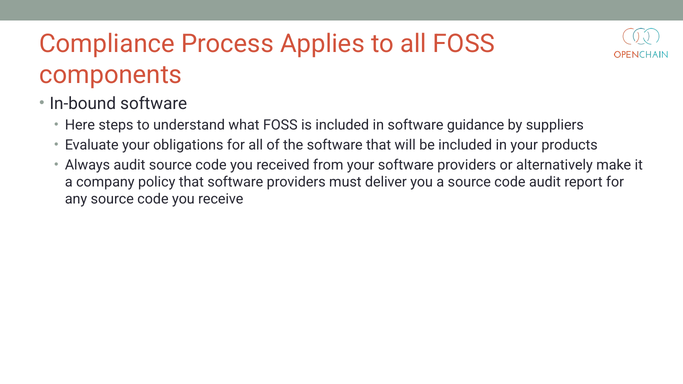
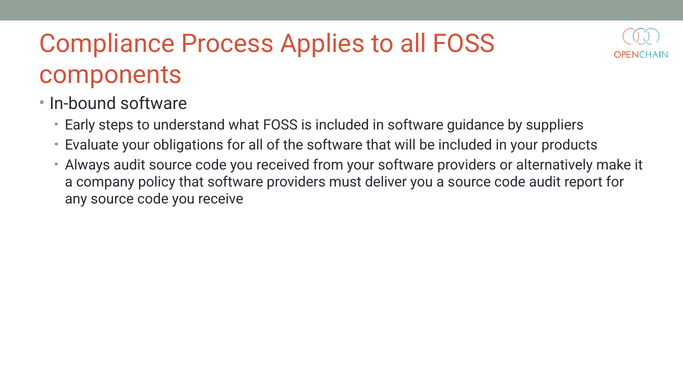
Here: Here -> Early
